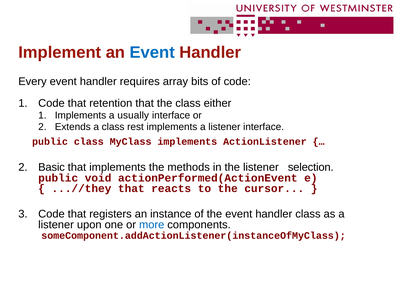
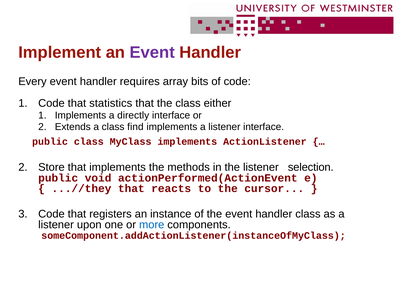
Event at (152, 53) colour: blue -> purple
retention: retention -> statistics
usually: usually -> directly
rest: rest -> find
Basic: Basic -> Store
